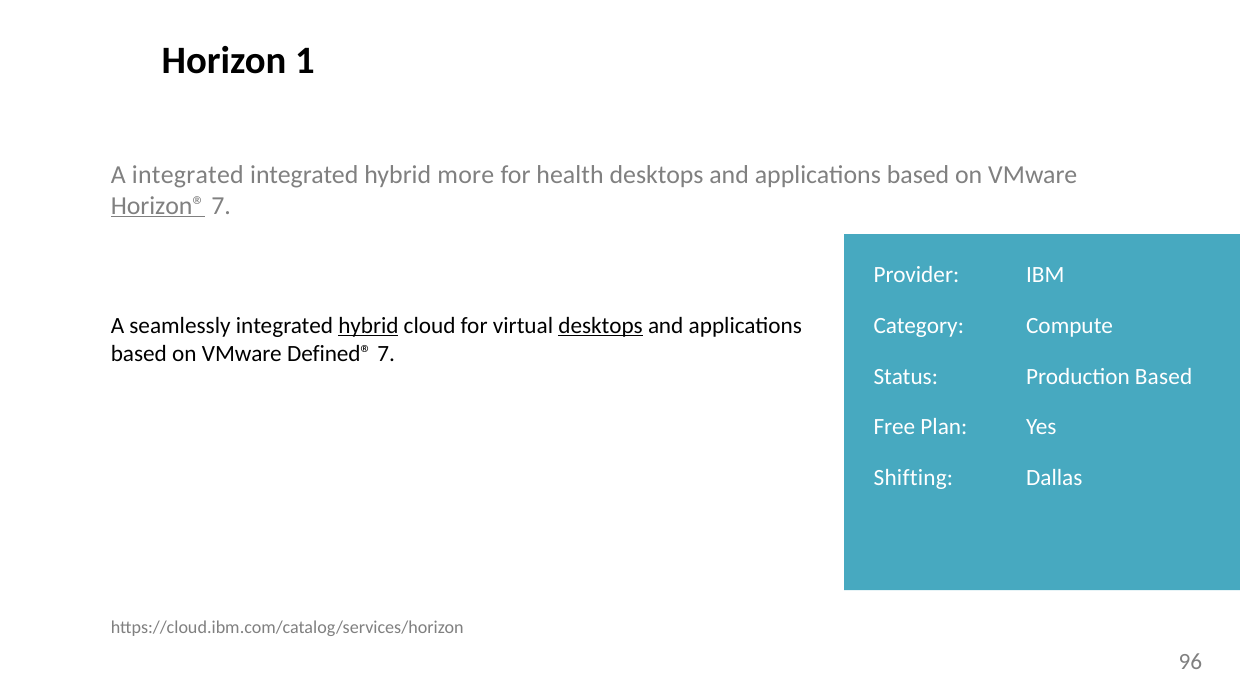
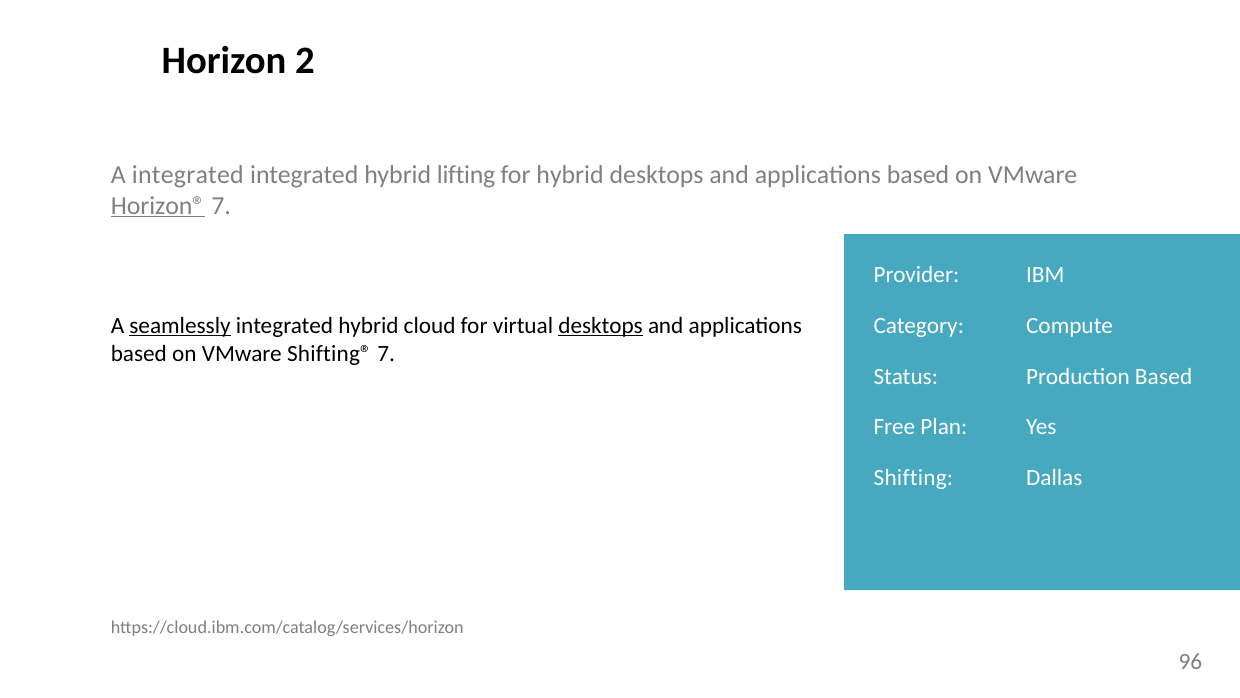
1: 1 -> 2
more: more -> lifting
for health: health -> hybrid
seamlessly underline: none -> present
hybrid at (368, 325) underline: present -> none
Defined®: Defined® -> Shifting®
